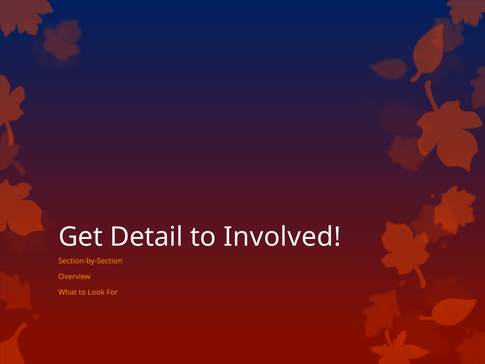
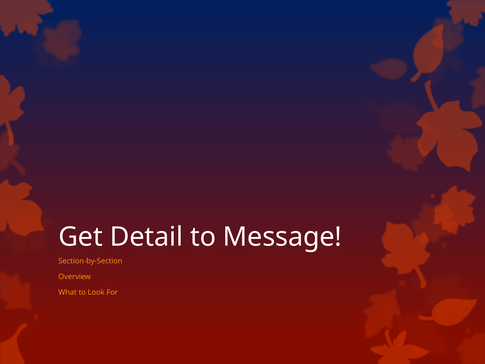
Involved: Involved -> Message
